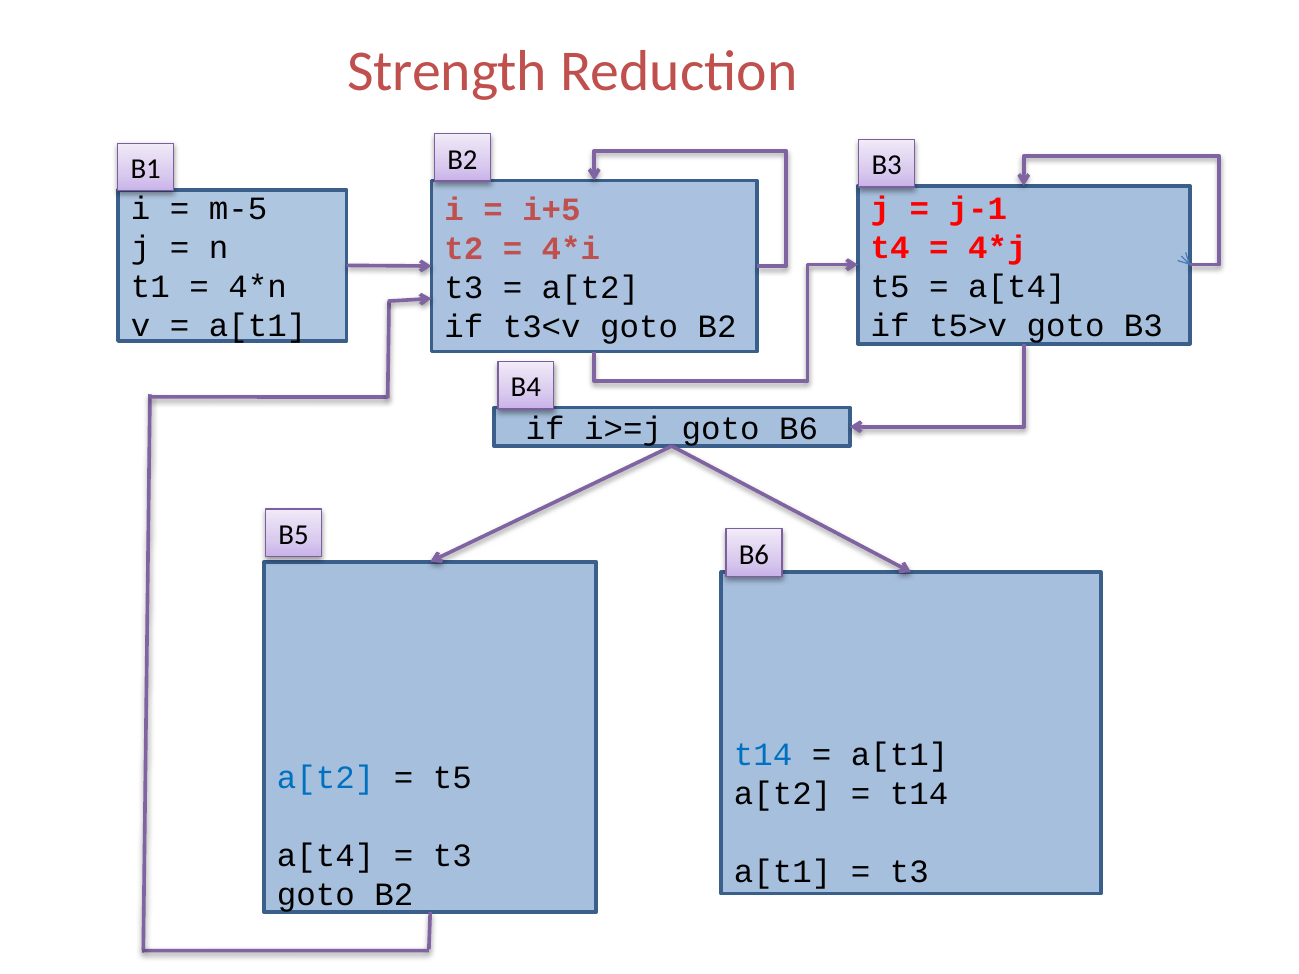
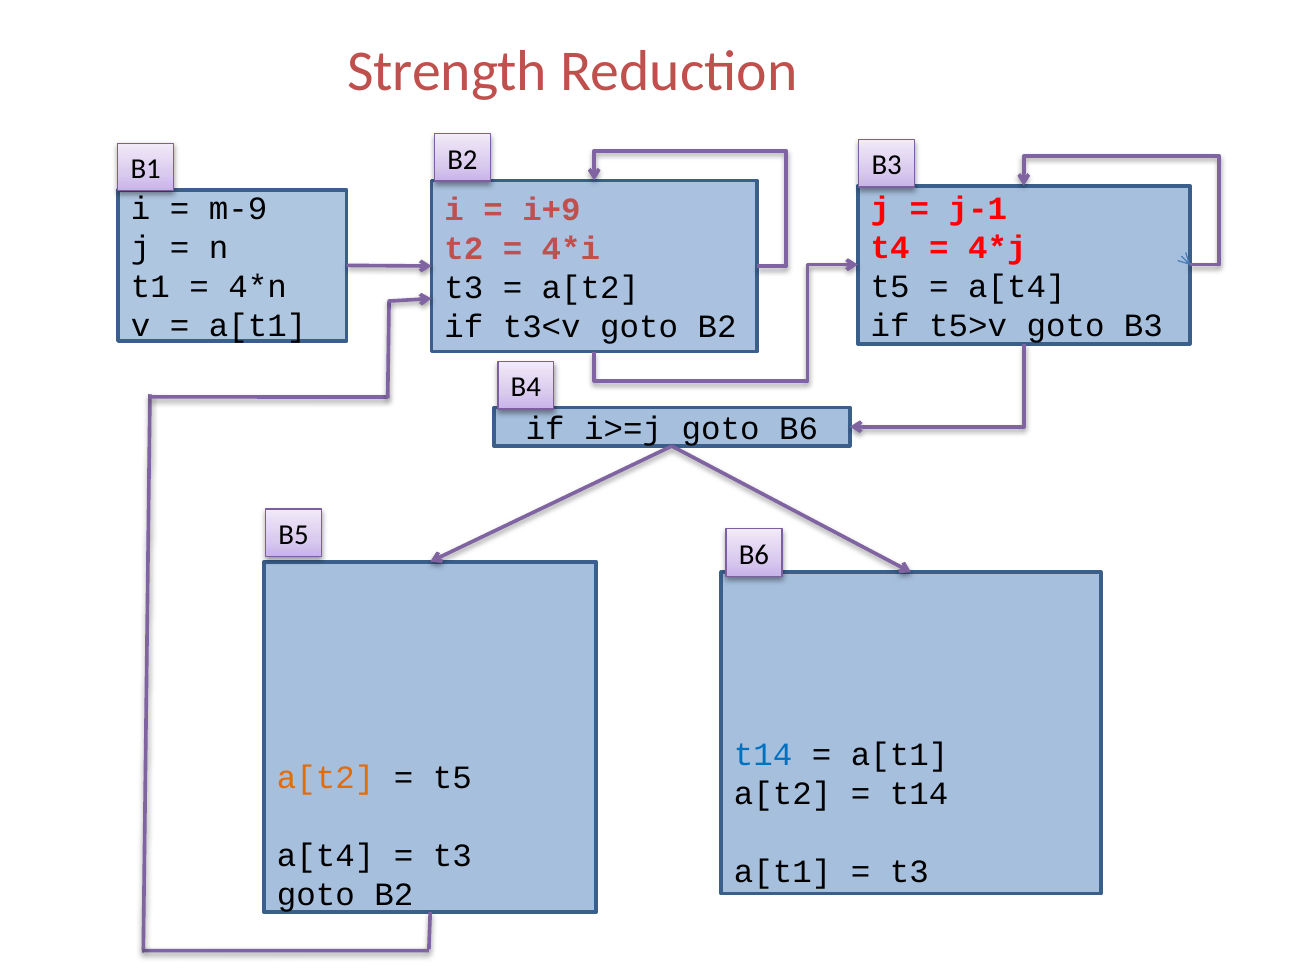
m-5: m-5 -> m-9
i+5: i+5 -> i+9
a[t2 at (326, 778) colour: blue -> orange
